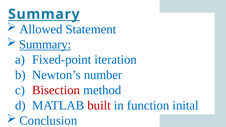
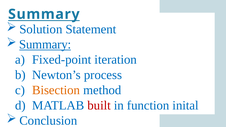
Allowed: Allowed -> Solution
number: number -> process
Bisection colour: red -> orange
